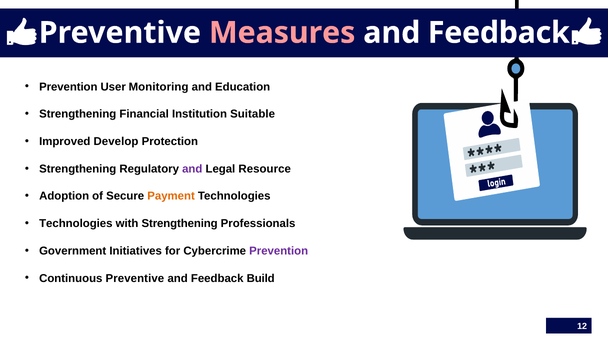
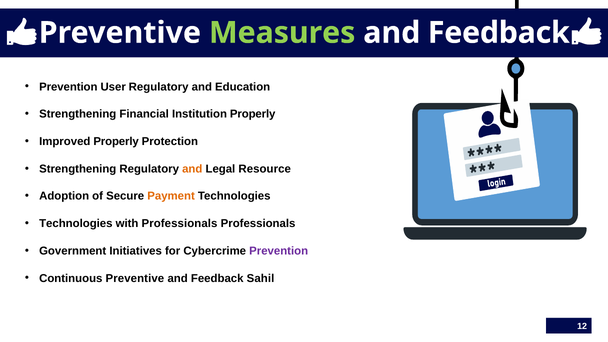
Measures colour: pink -> light green
User Monitoring: Monitoring -> Regulatory
Institution Suitable: Suitable -> Properly
Improved Develop: Develop -> Properly
and at (192, 169) colour: purple -> orange
with Strengthening: Strengthening -> Professionals
Build: Build -> Sahil
